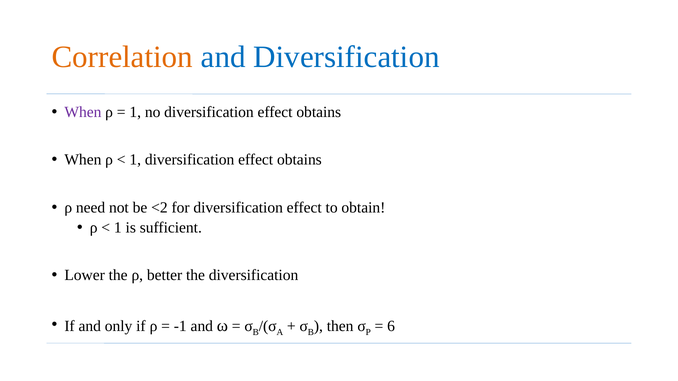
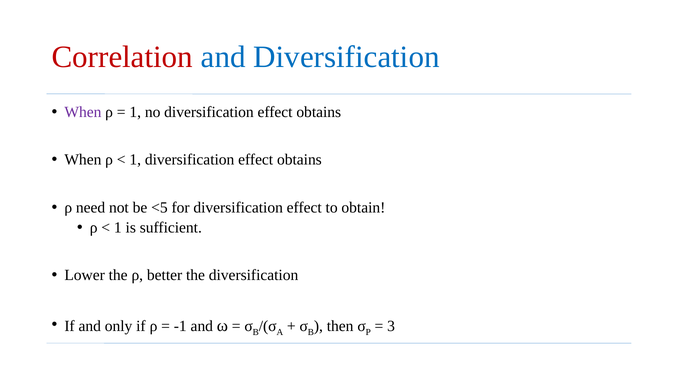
Correlation colour: orange -> red
<2: <2 -> <5
6: 6 -> 3
